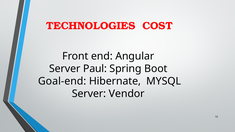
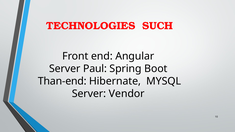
COST: COST -> SUCH
Goal-end: Goal-end -> Than-end
